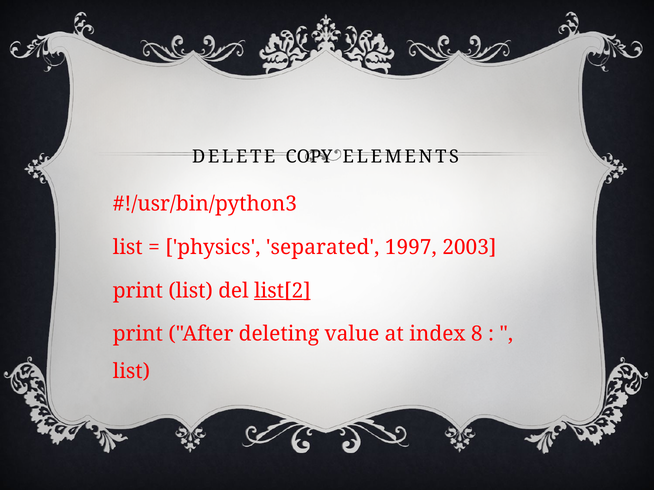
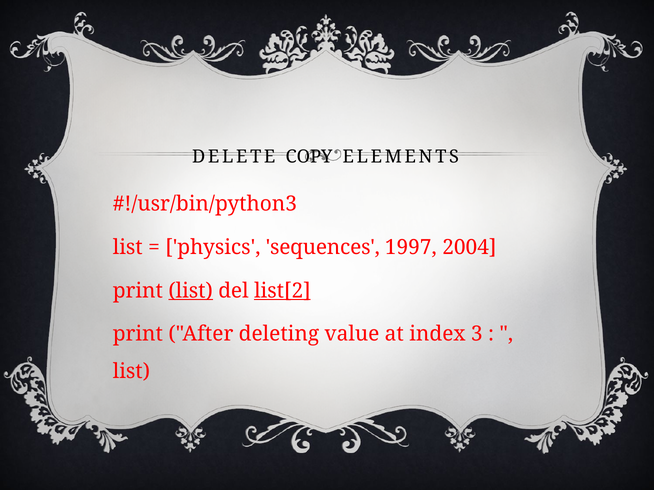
separated: separated -> sequences
2003: 2003 -> 2004
list at (191, 291) underline: none -> present
8: 8 -> 3
